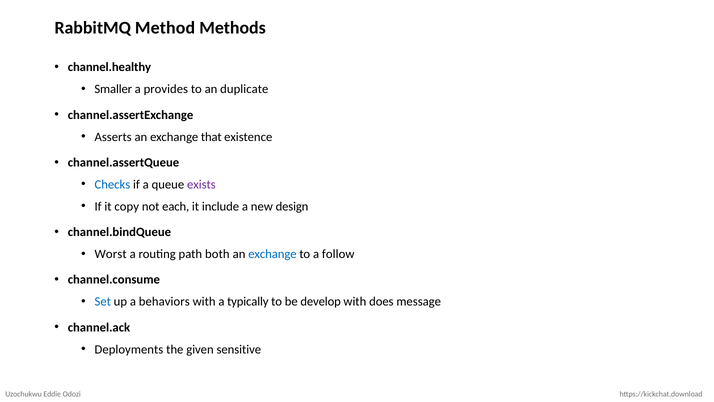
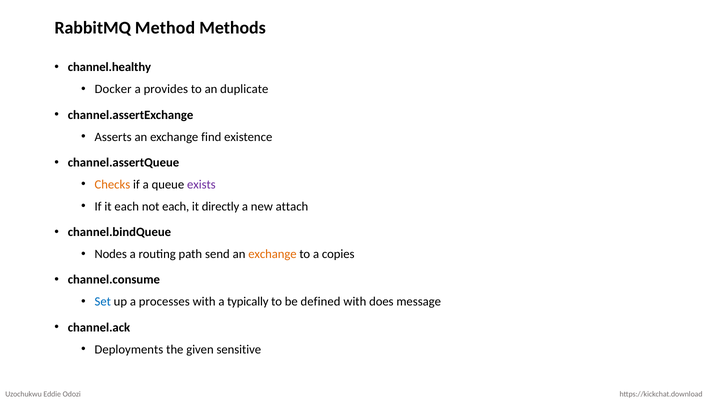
Smaller: Smaller -> Docker
that: that -> find
Checks colour: blue -> orange
it copy: copy -> each
include: include -> directly
design: design -> attach
Worst: Worst -> Nodes
both: both -> send
exchange at (272, 254) colour: blue -> orange
follow: follow -> copies
behaviors: behaviors -> processes
develop: develop -> defined
